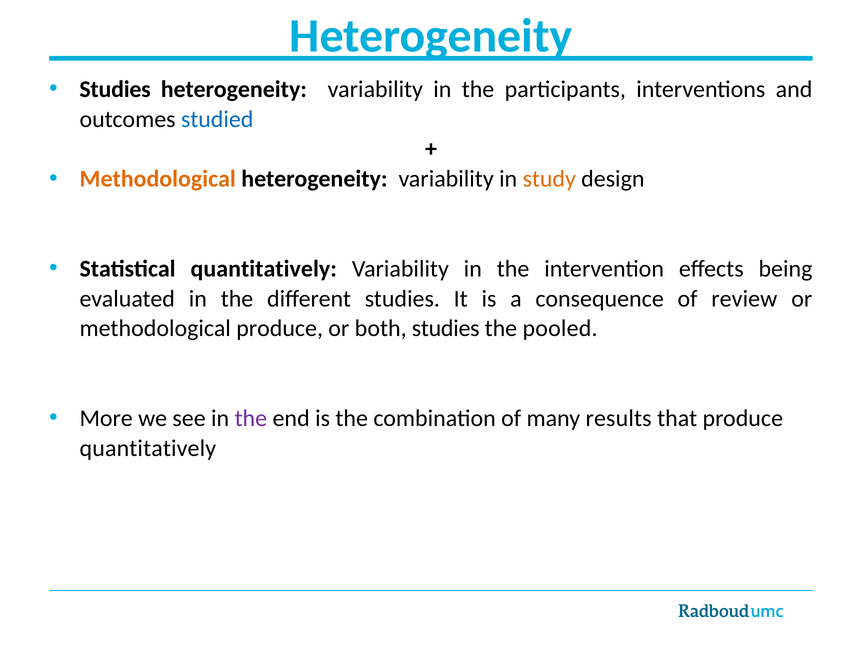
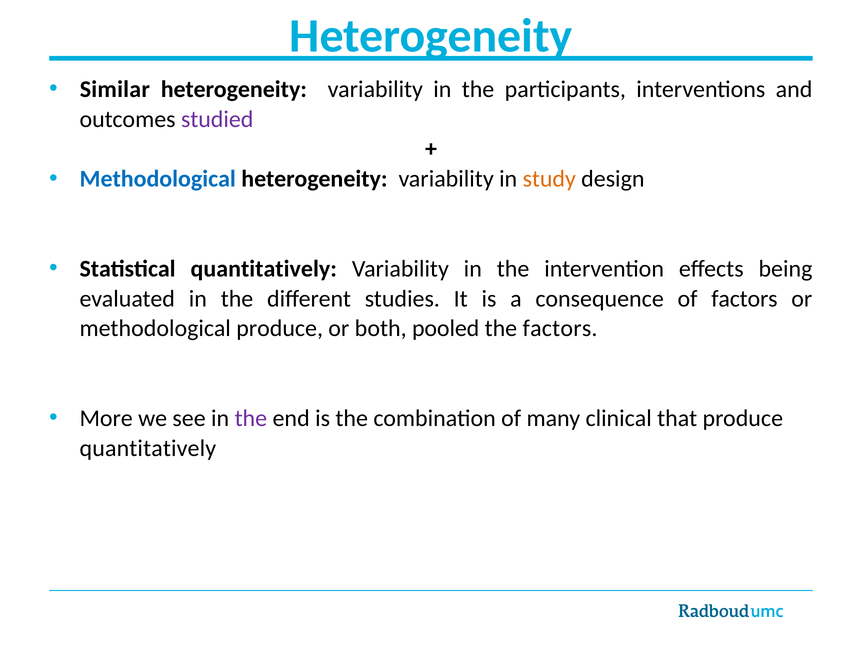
Studies at (115, 89): Studies -> Similar
studied colour: blue -> purple
Methodological at (158, 179) colour: orange -> blue
of review: review -> factors
both studies: studies -> pooled
the pooled: pooled -> factors
results: results -> clinical
